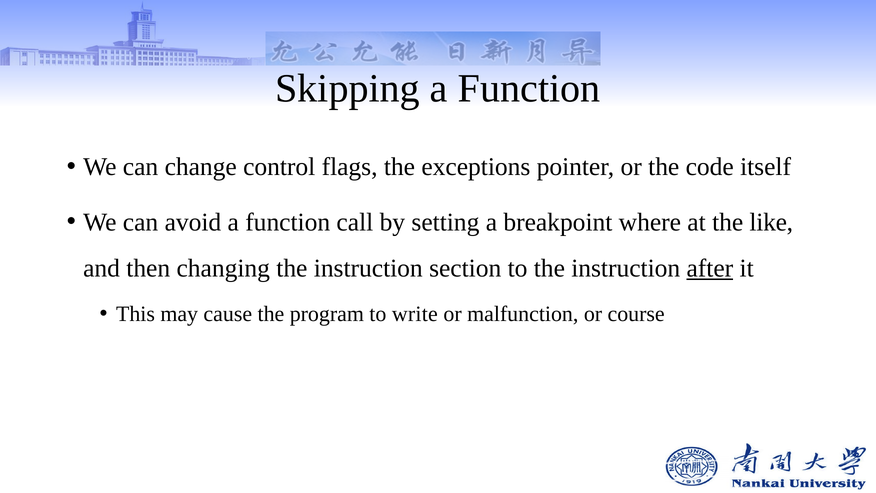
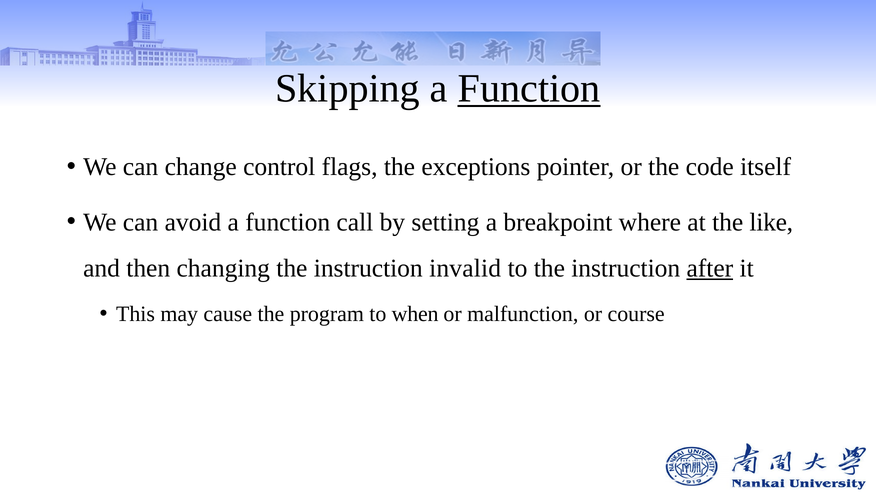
Function at (529, 89) underline: none -> present
section: section -> invalid
write: write -> when
